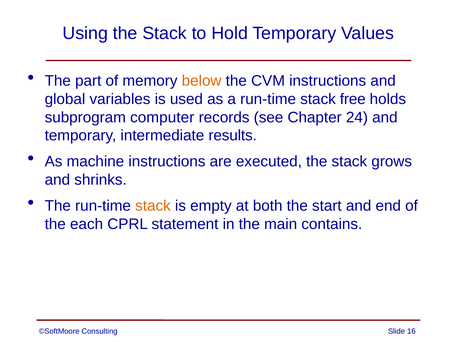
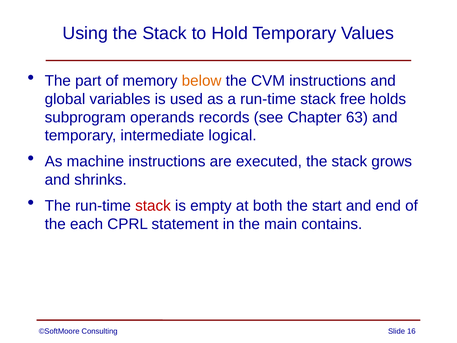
computer: computer -> operands
24: 24 -> 63
results: results -> logical
stack at (153, 206) colour: orange -> red
